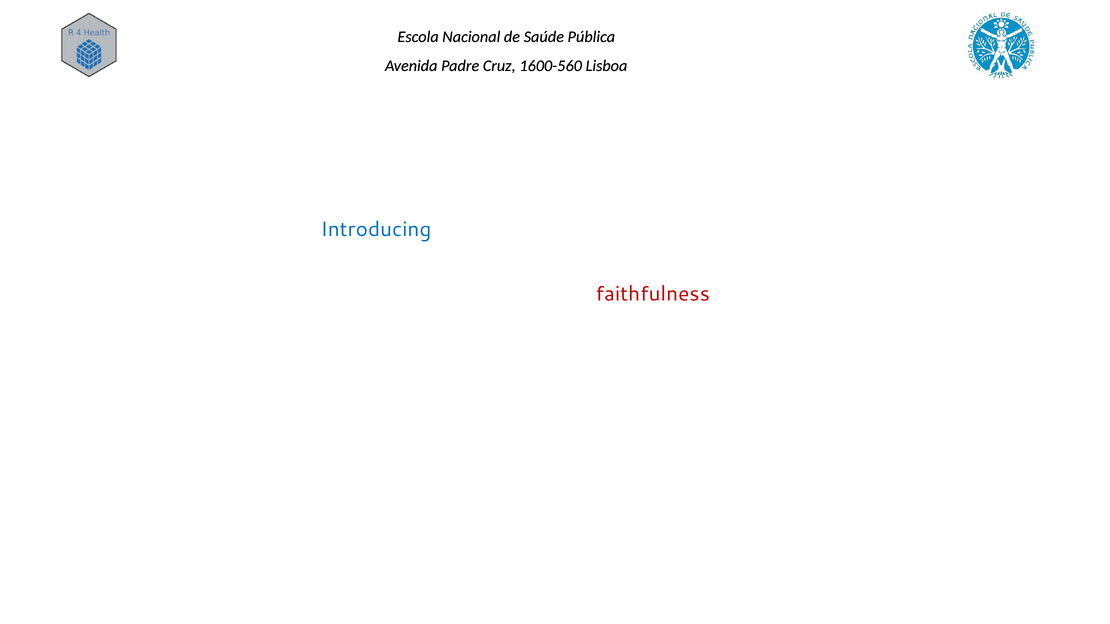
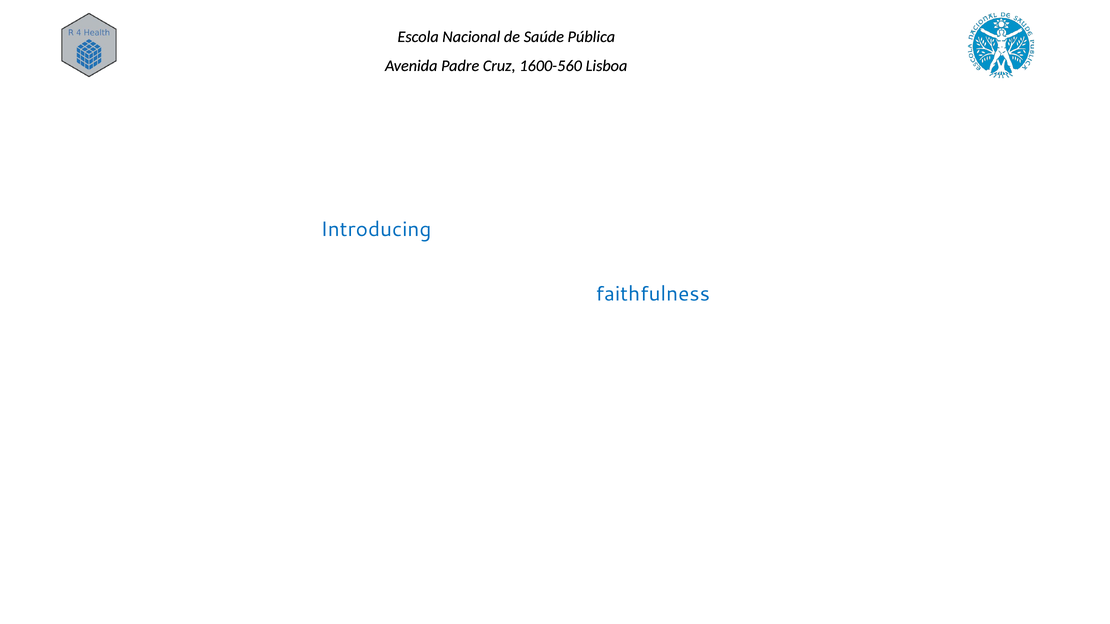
faithfulness colour: red -> blue
